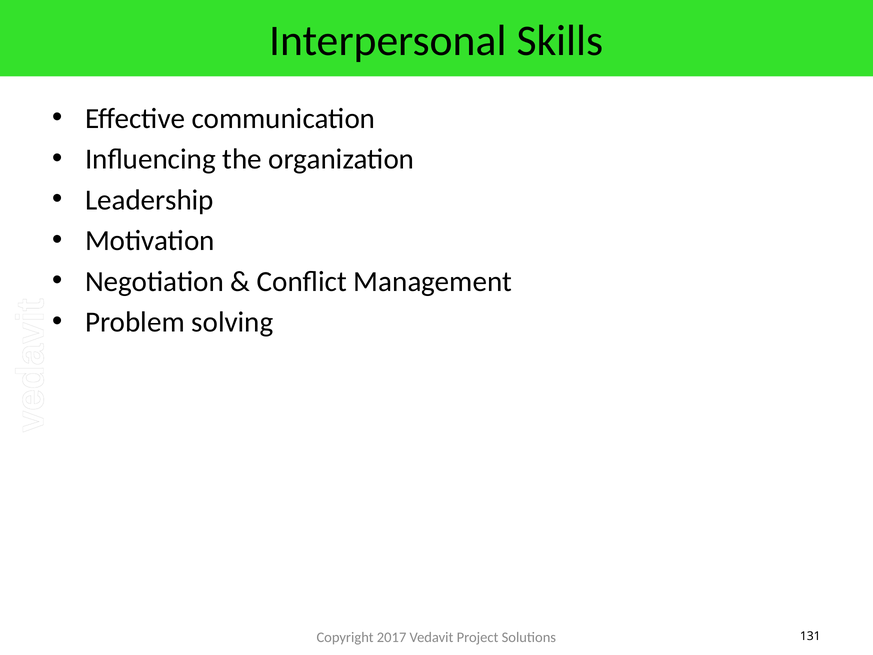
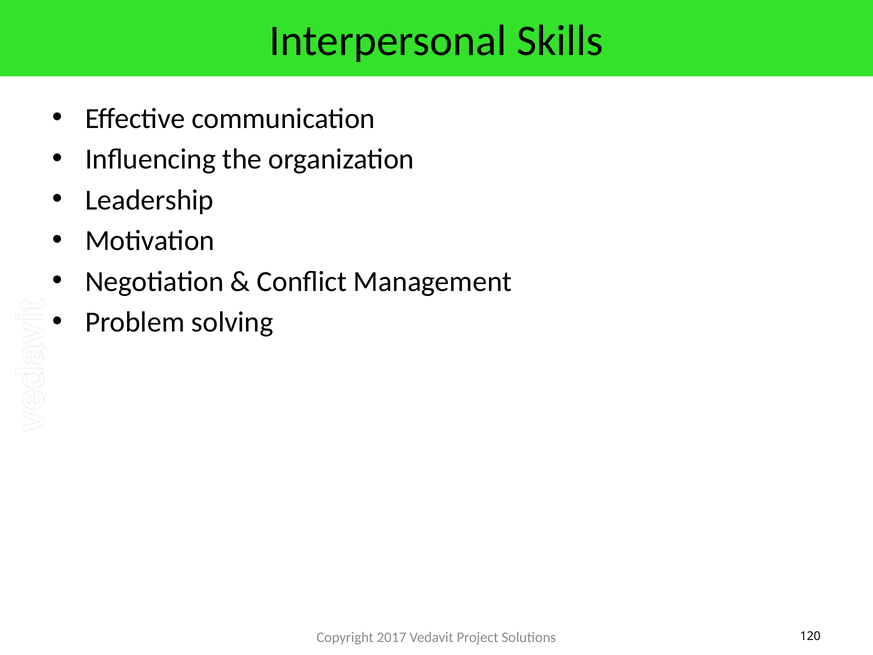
131: 131 -> 120
